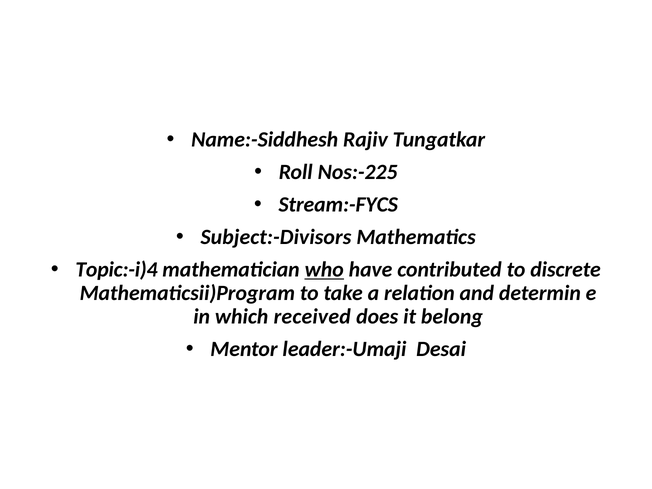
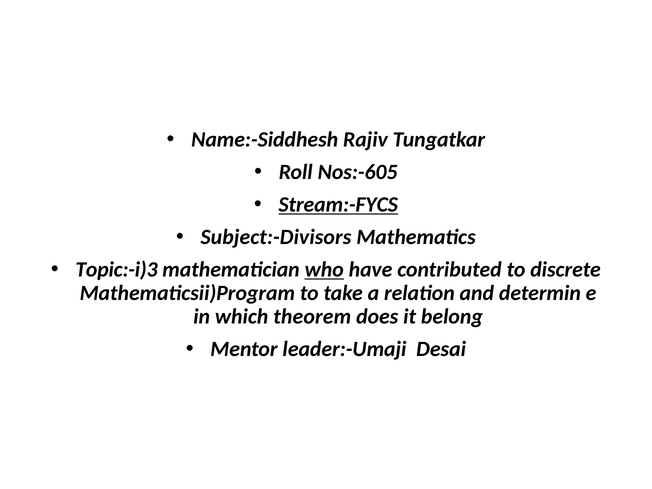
Nos:-225: Nos:-225 -> Nos:-605
Stream:-FYCS underline: none -> present
Topic:-i)4: Topic:-i)4 -> Topic:-i)3
received: received -> theorem
